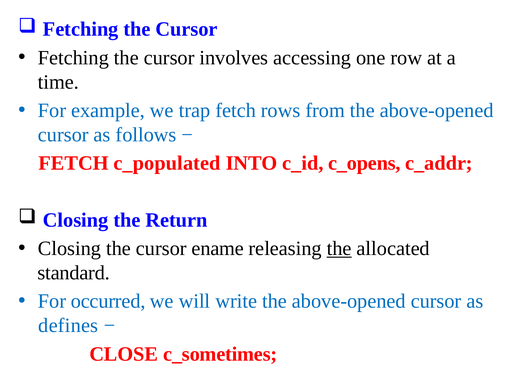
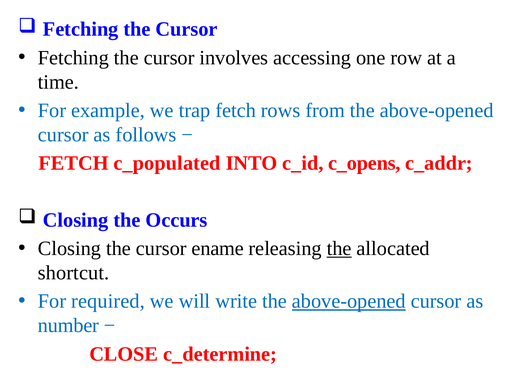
Return: Return -> Occurs
standard: standard -> shortcut
occurred: occurred -> required
above-opened at (349, 301) underline: none -> present
defines: defines -> number
c_sometimes: c_sometimes -> c_determine
